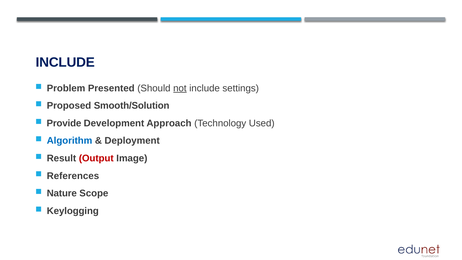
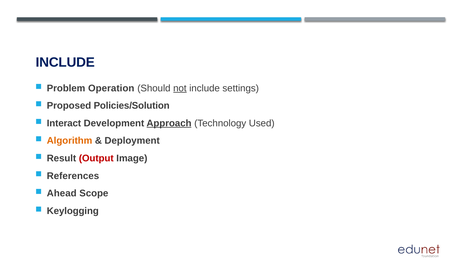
Presented: Presented -> Operation
Smooth/Solution: Smooth/Solution -> Policies/Solution
Provide: Provide -> Interact
Approach underline: none -> present
Algorithm colour: blue -> orange
Nature: Nature -> Ahead
